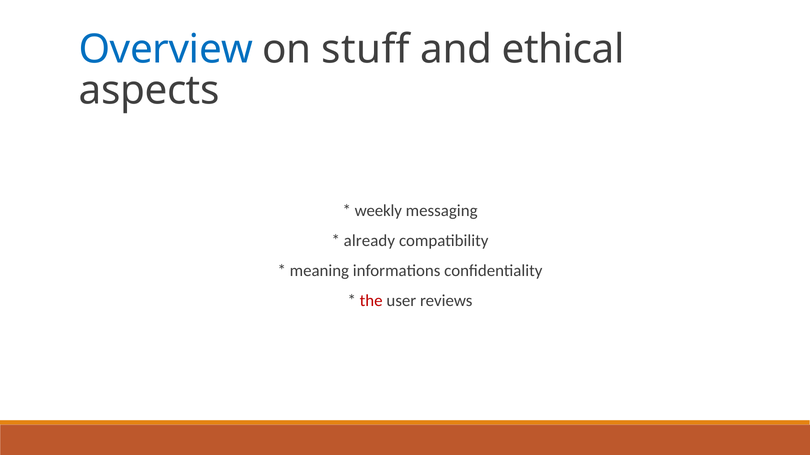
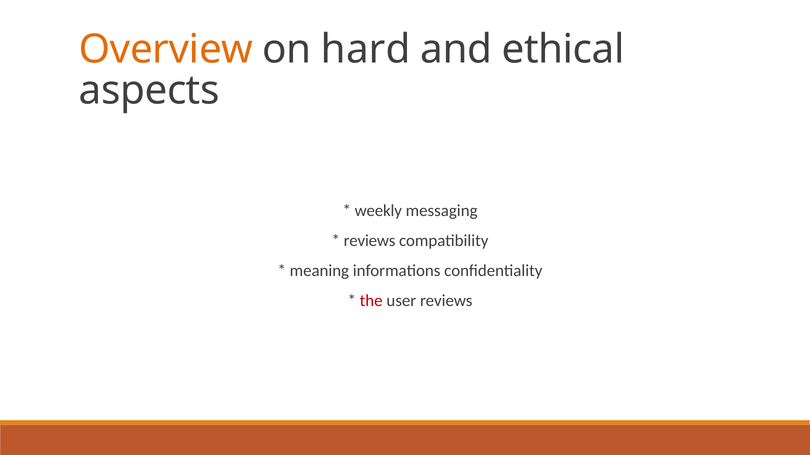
Overview colour: blue -> orange
stuff: stuff -> hard
already at (369, 241): already -> reviews
